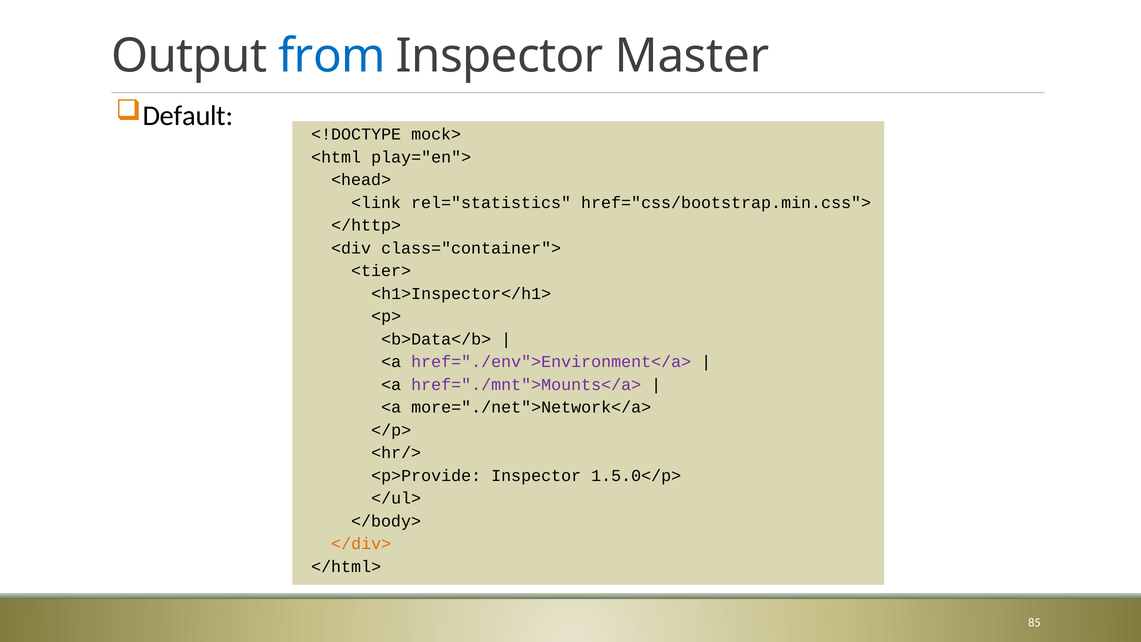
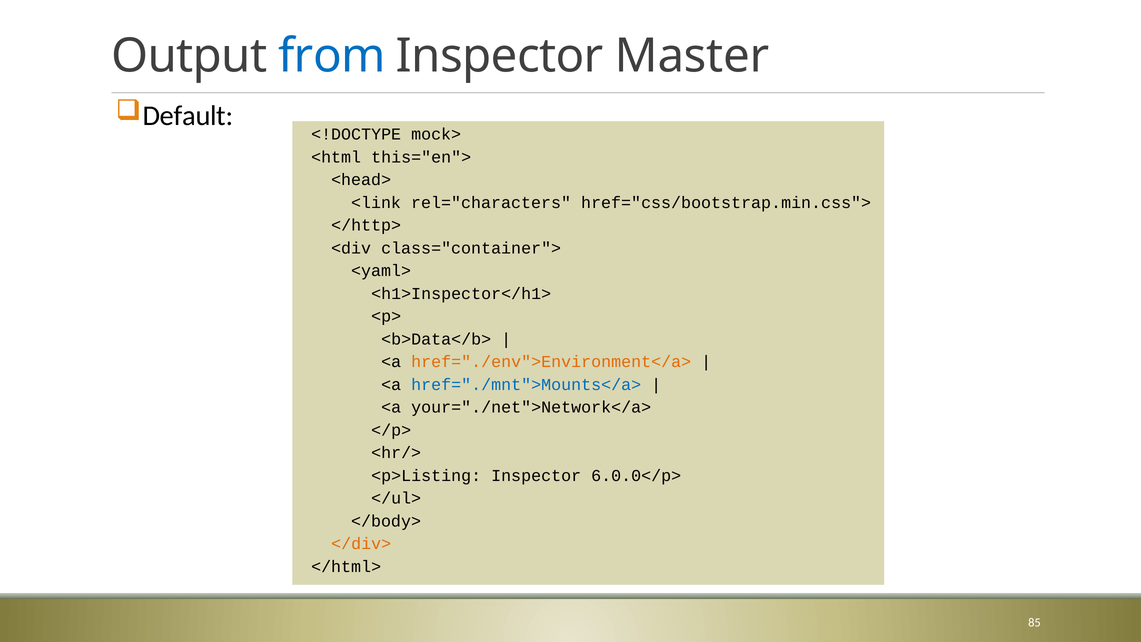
play="en">: play="en"> -> this="en">
rel="statistics: rel="statistics -> rel="characters
<tier>: <tier> -> <yaml>
href="./env">Environment</a> colour: purple -> orange
href="./mnt">Mounts</a> colour: purple -> blue
more="./net">Network</a>: more="./net">Network</a> -> your="./net">Network</a>
<p>Provide: <p>Provide -> <p>Listing
1.5.0</p>: 1.5.0</p> -> 6.0.0</p>
